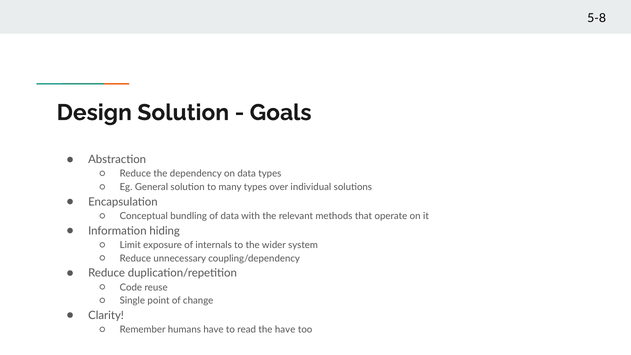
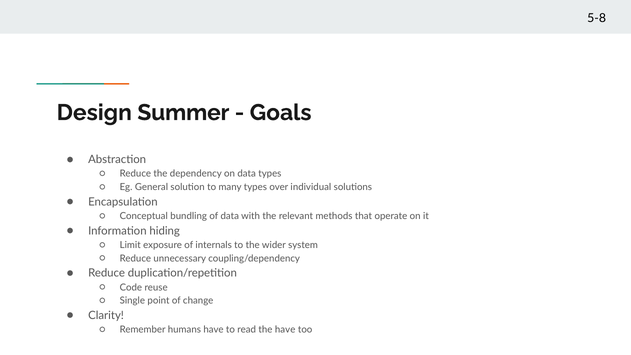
Design Solution: Solution -> Summer
